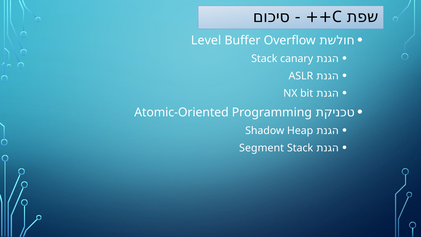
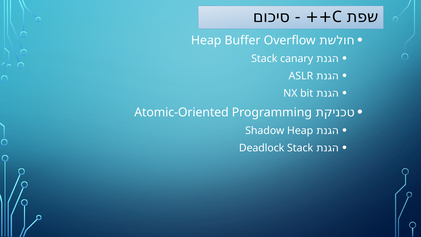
Level at (206, 40): Level -> Heap
Segment: Segment -> Deadlock
